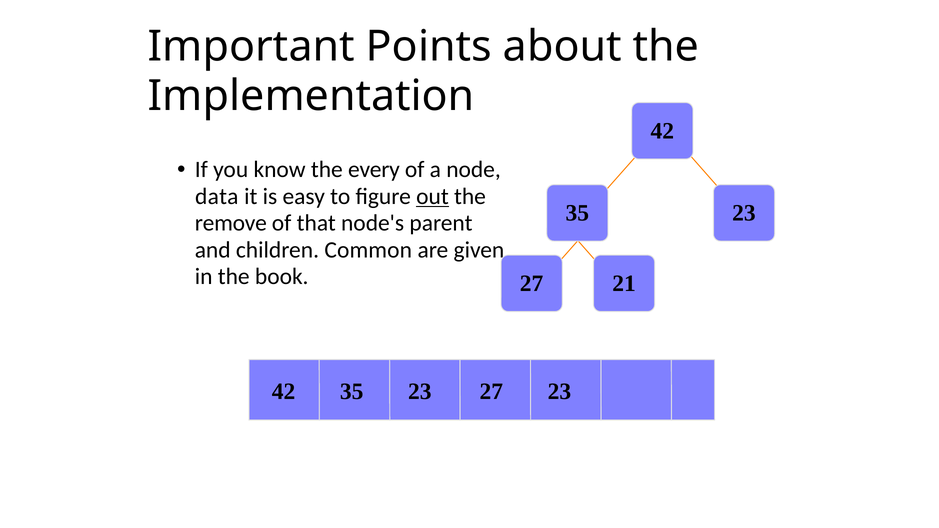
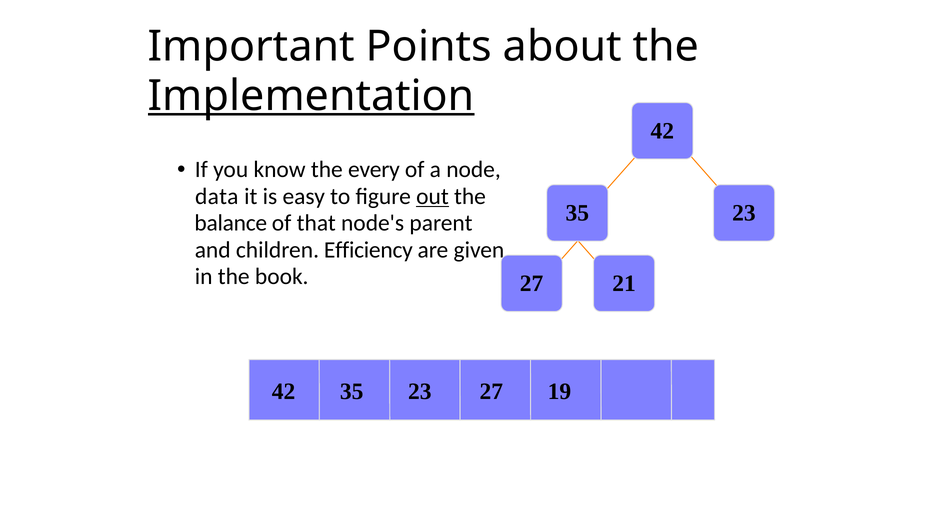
Implementation underline: none -> present
remove: remove -> balance
Common: Common -> Efficiency
23 27 23: 23 -> 19
